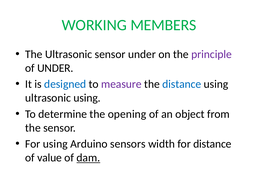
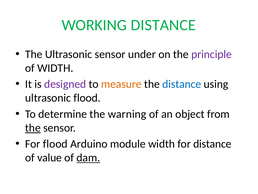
WORKING MEMBERS: MEMBERS -> DISTANCE
of UNDER: UNDER -> WIDTH
designed colour: blue -> purple
measure colour: purple -> orange
ultrasonic using: using -> flood
opening: opening -> warning
the at (33, 128) underline: none -> present
For using: using -> flood
sensors: sensors -> module
